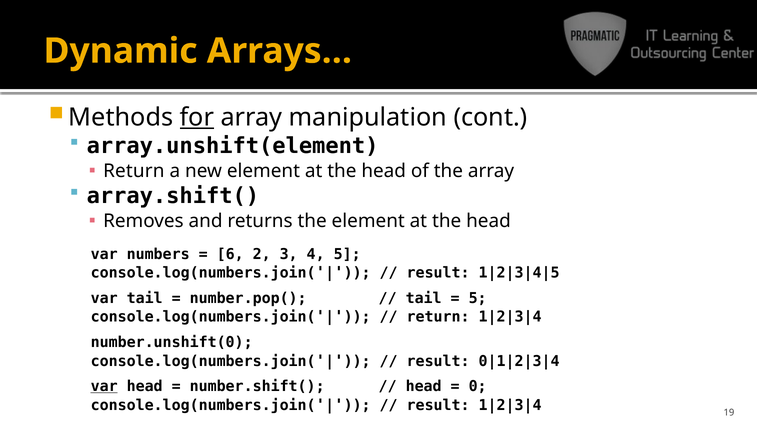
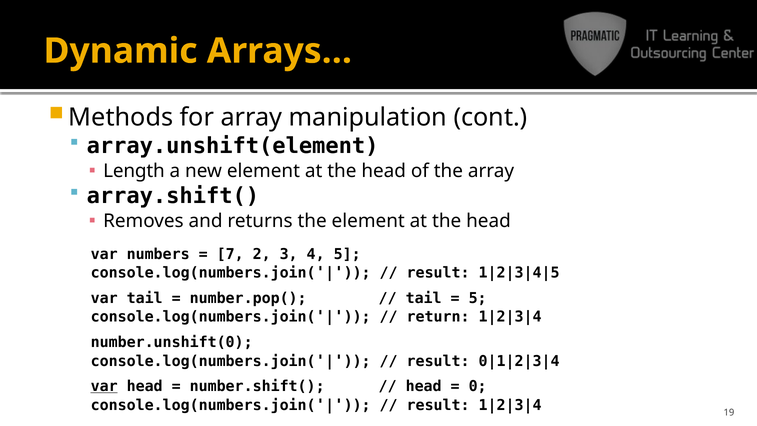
for underline: present -> none
Return at (134, 171): Return -> Length
6: 6 -> 7
